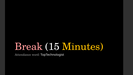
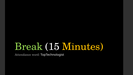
Break colour: pink -> light green
